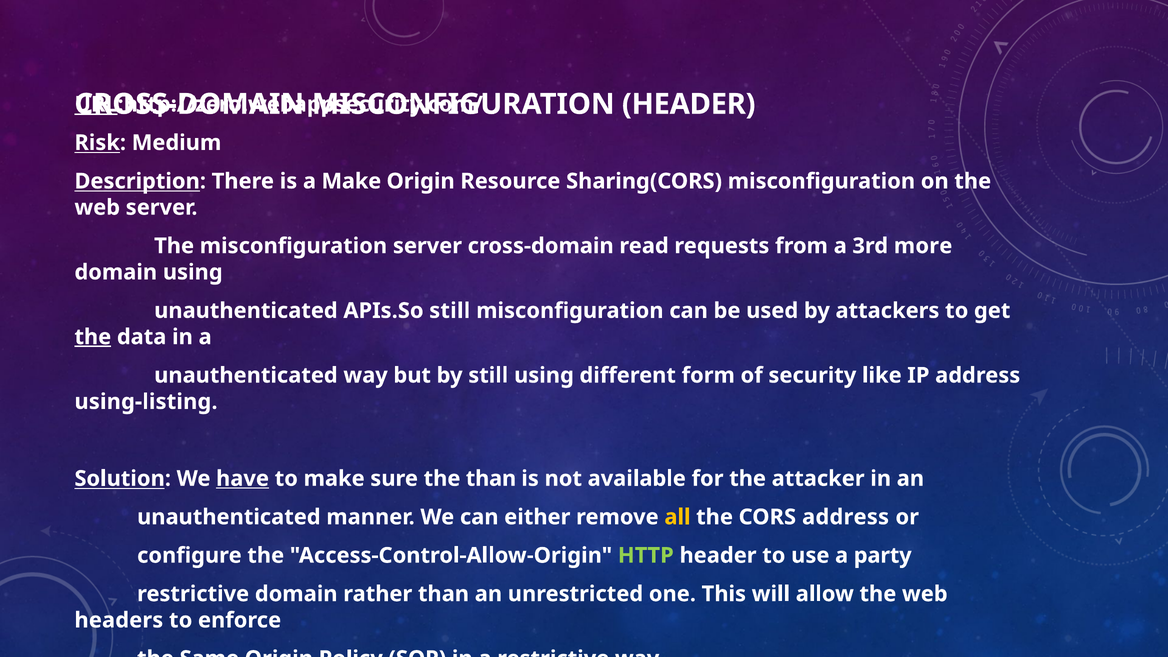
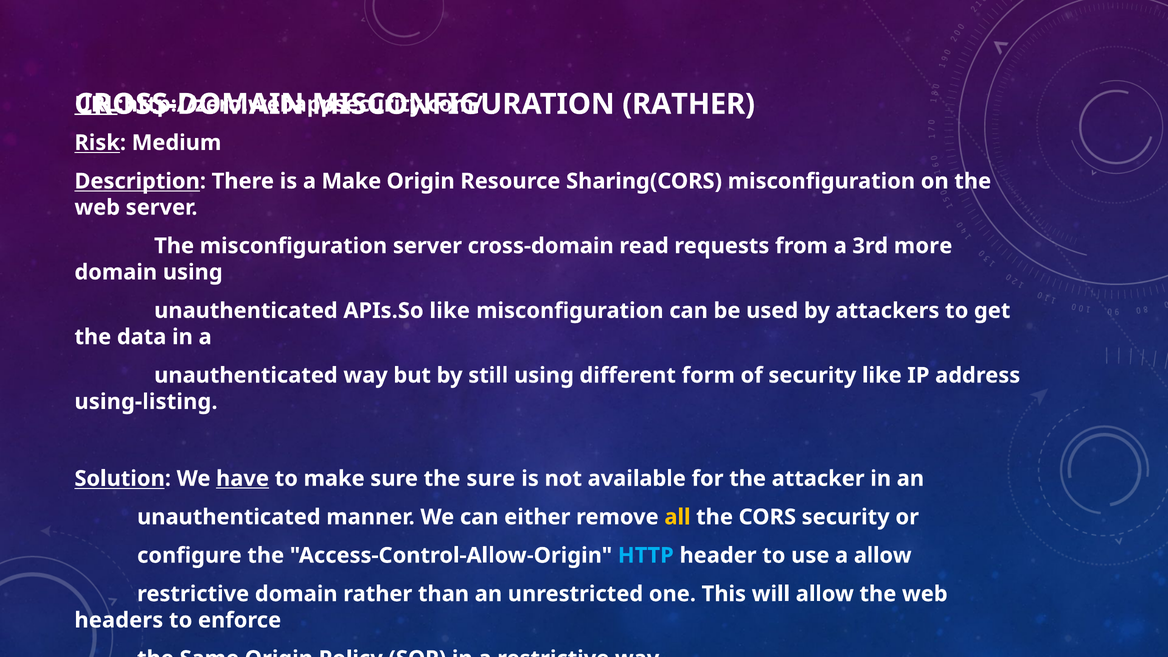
HEADER at (689, 104): HEADER -> RATHER
APIs.So still: still -> like
the at (93, 337) underline: present -> none
the than: than -> sure
CORS address: address -> security
HTTP colour: light green -> light blue
a party: party -> allow
